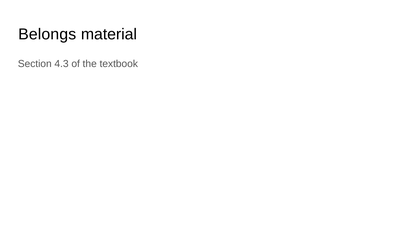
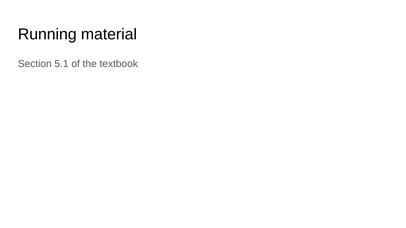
Belongs: Belongs -> Running
4.3: 4.3 -> 5.1
